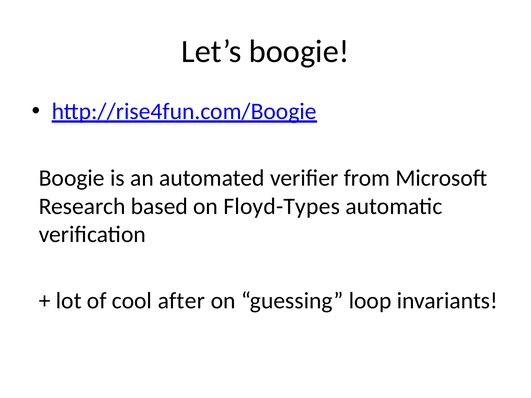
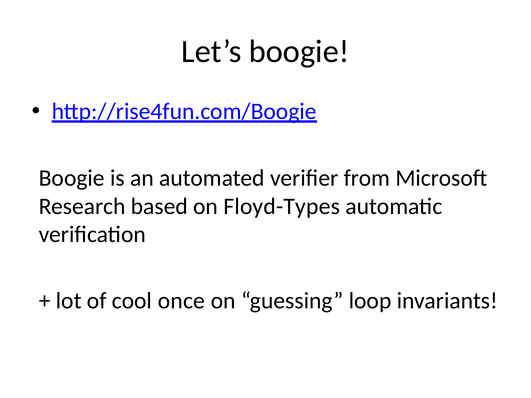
after: after -> once
